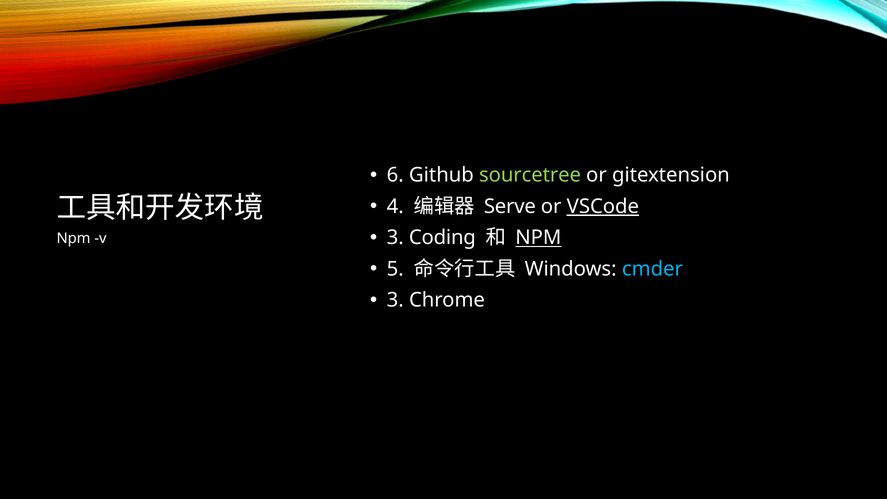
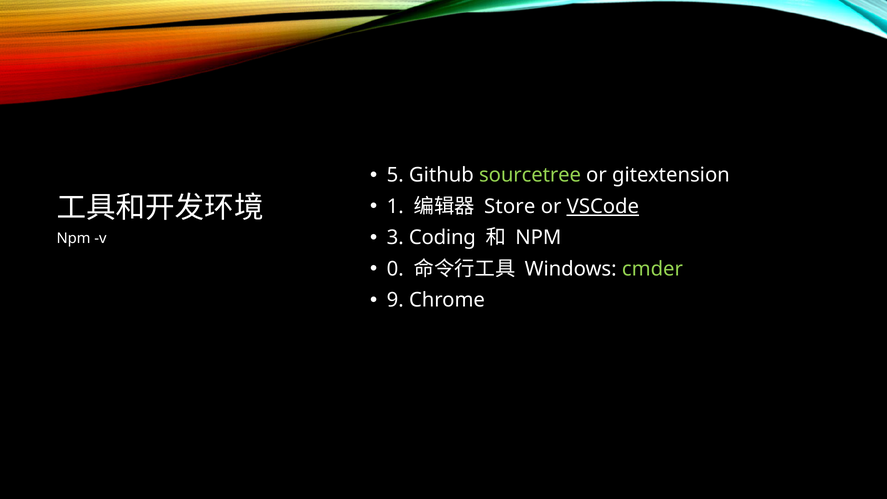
6: 6 -> 5
4: 4 -> 1
Serve: Serve -> Store
NPM at (538, 238) underline: present -> none
5: 5 -> 0
cmder colour: light blue -> light green
3 at (395, 300): 3 -> 9
